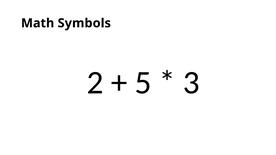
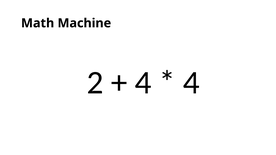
Symbols: Symbols -> Machine
5 at (143, 83): 5 -> 4
3 at (191, 83): 3 -> 4
